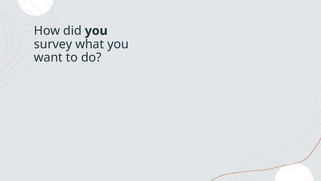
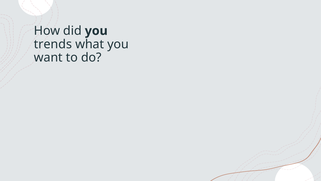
survey: survey -> trends
